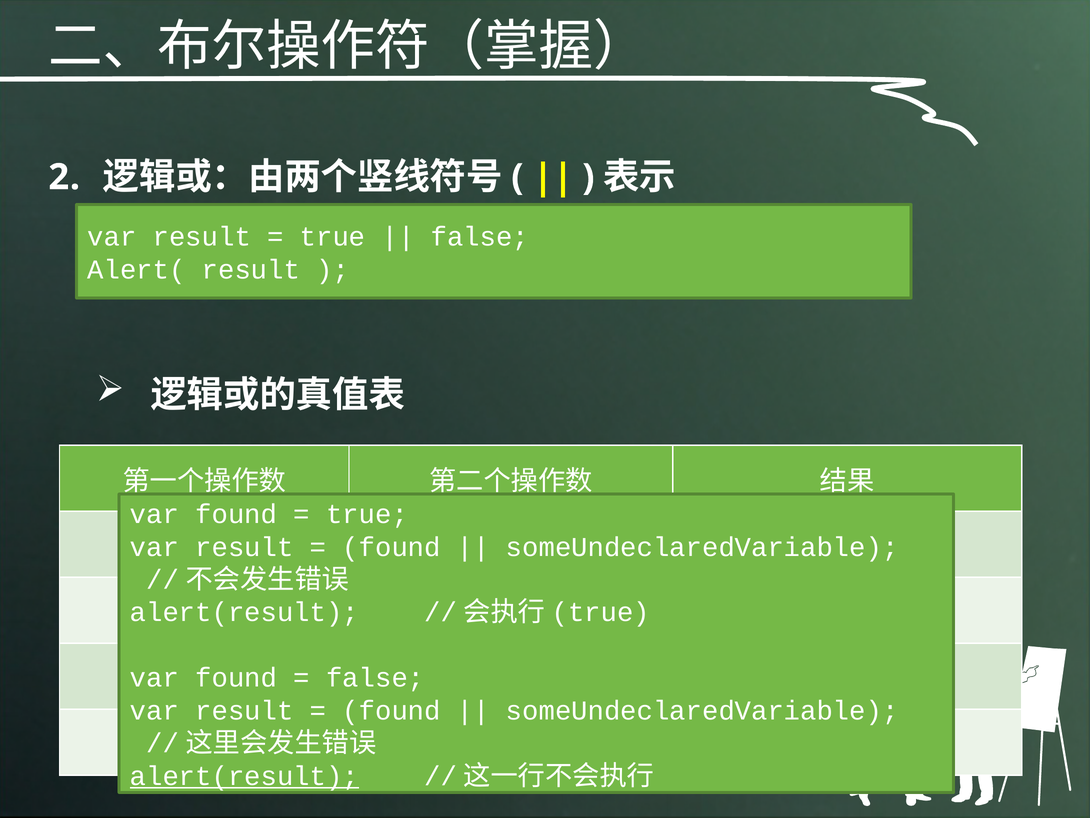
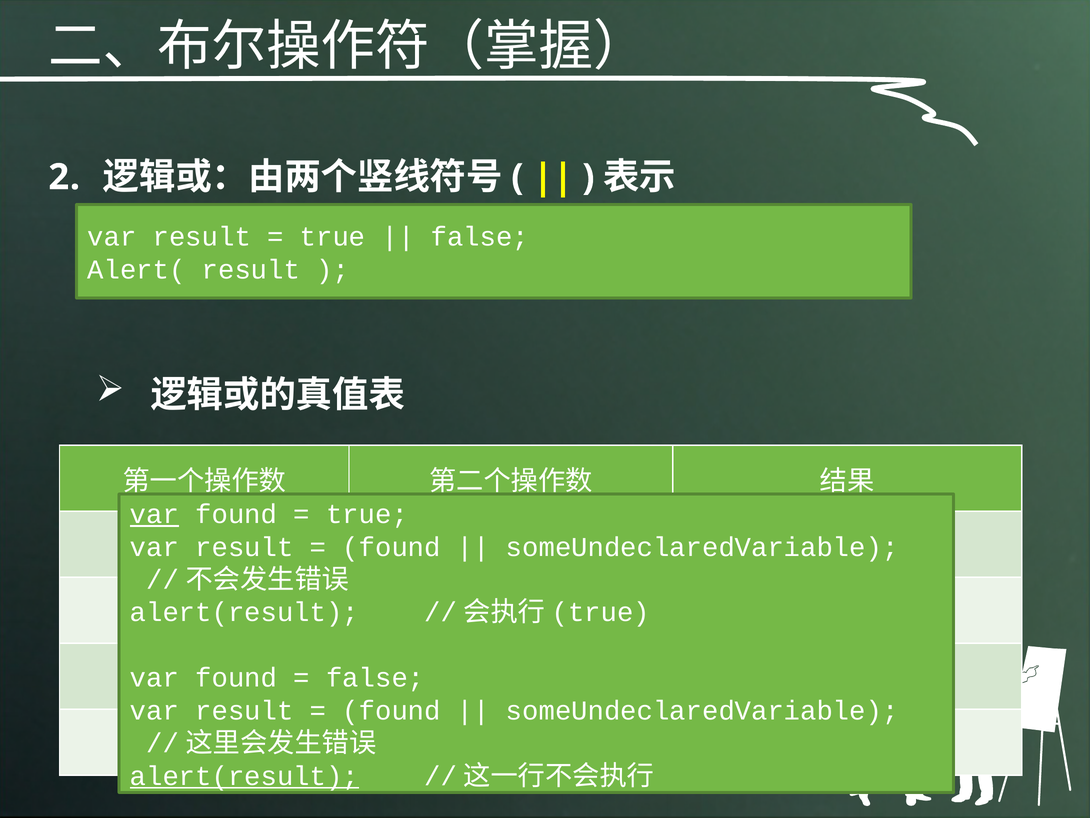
var at (154, 514) underline: none -> present
